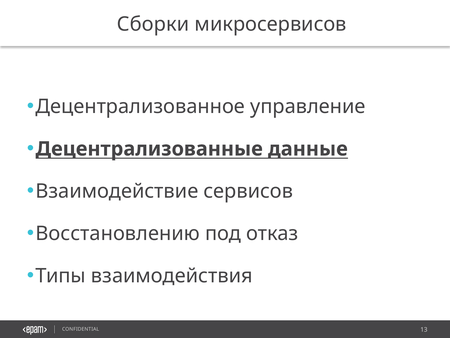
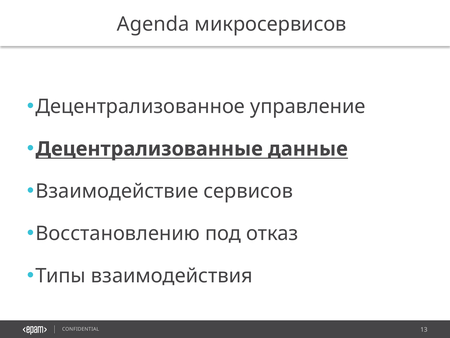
Сборки: Сборки -> Agenda
